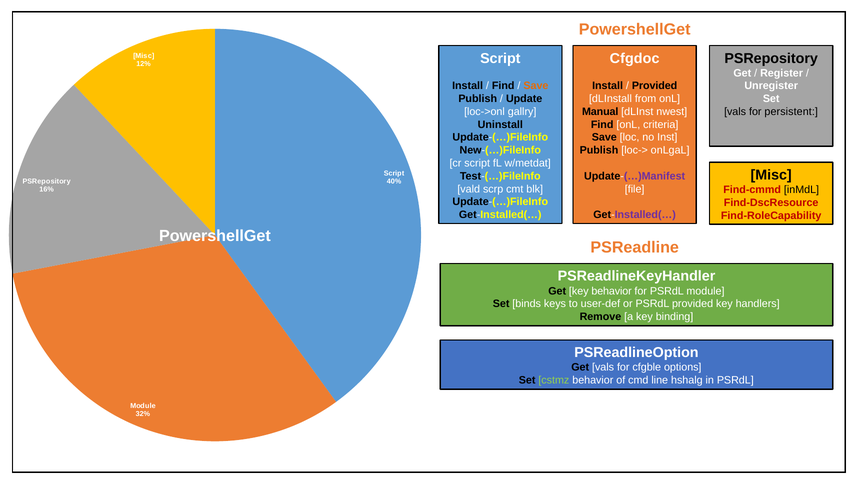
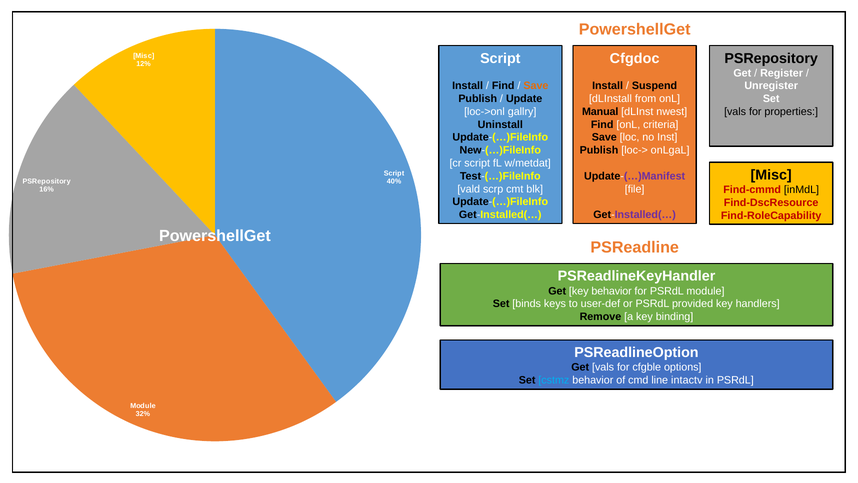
Provided at (655, 86): Provided -> Suspend
persistent: persistent -> properties
cstmz colour: light green -> light blue
hshalg: hshalg -> intactv
